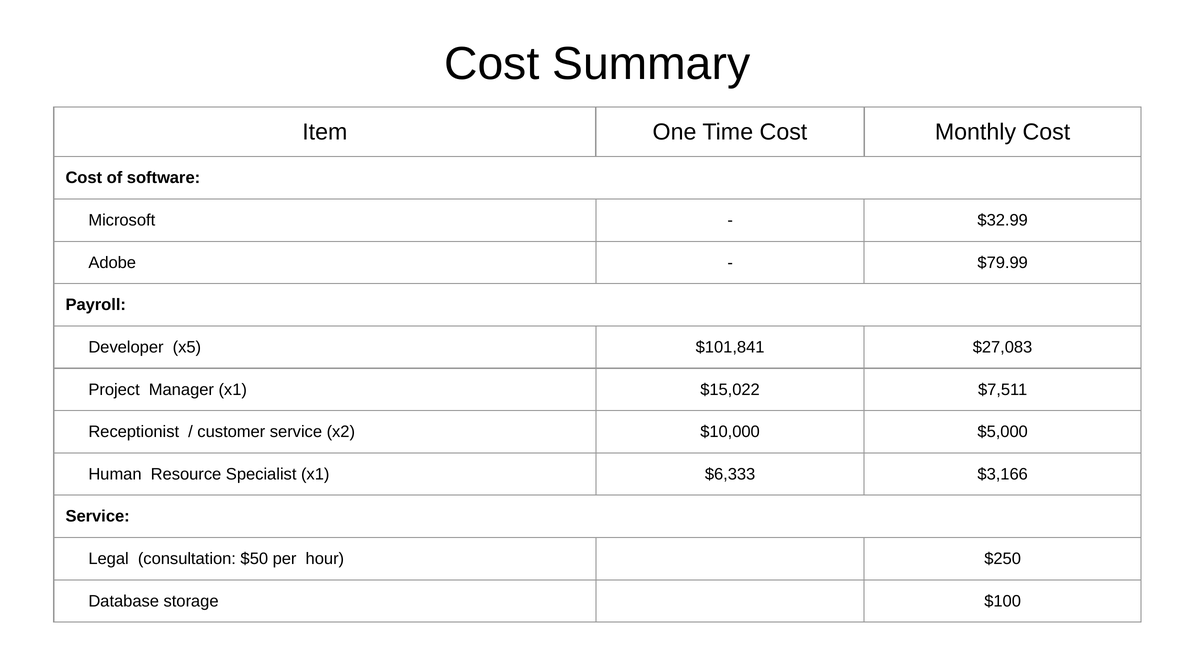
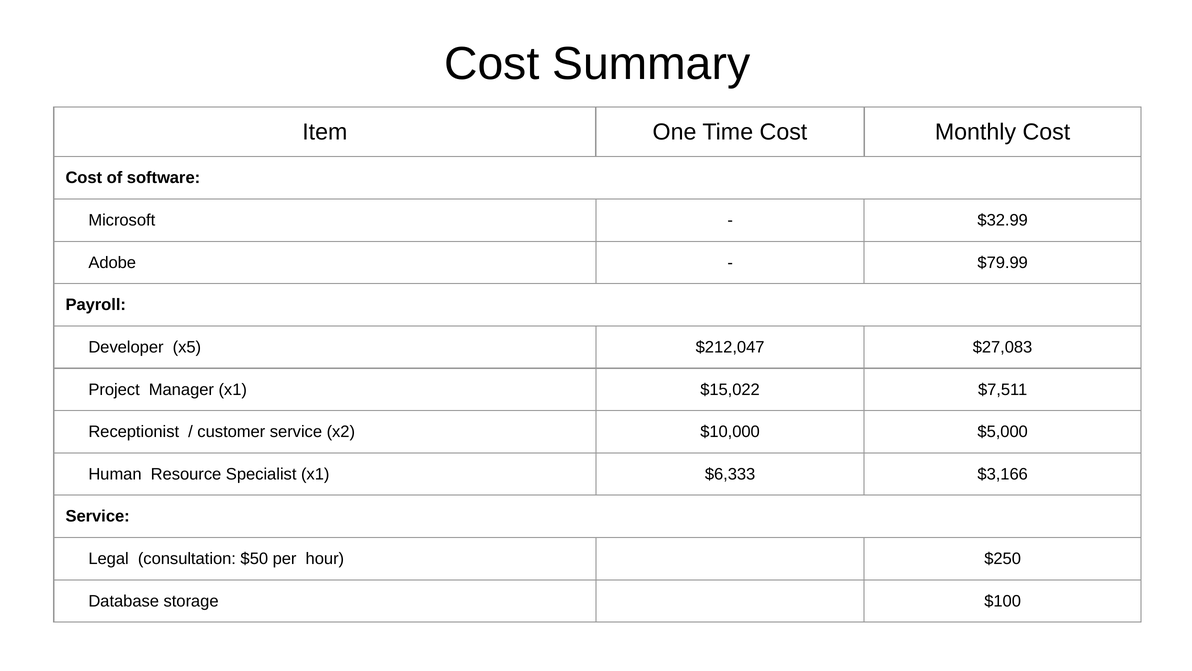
$101,841: $101,841 -> $212,047
